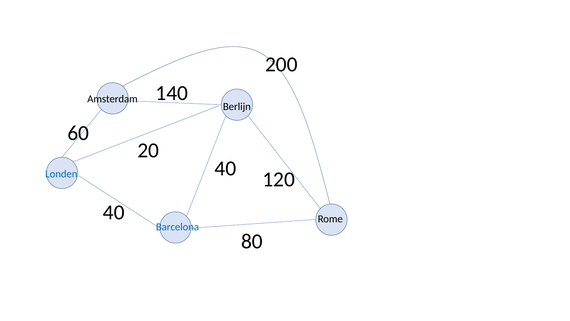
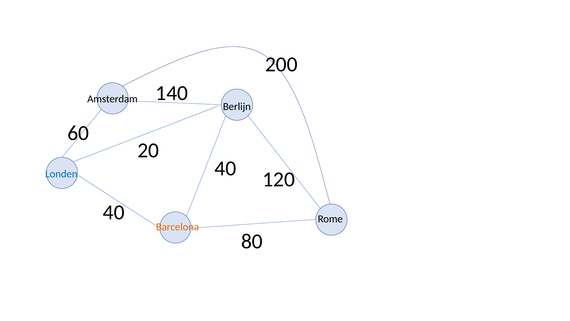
Barcelona colour: blue -> orange
